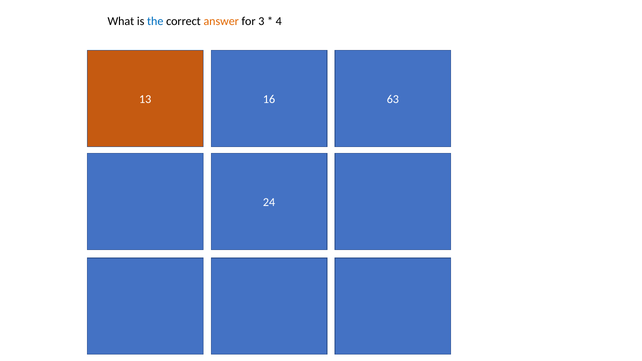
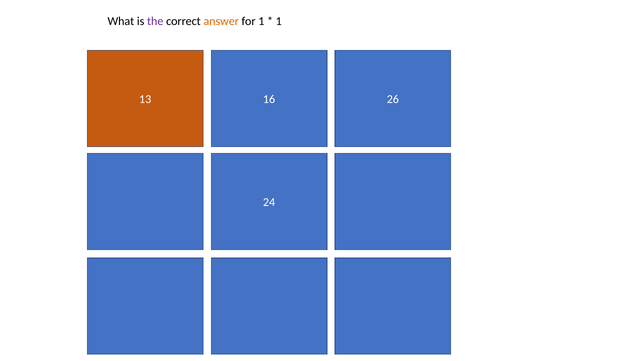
the colour: blue -> purple
for 3: 3 -> 1
4 at (279, 21): 4 -> 1
63: 63 -> 26
